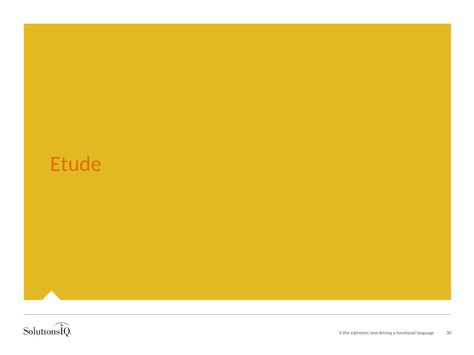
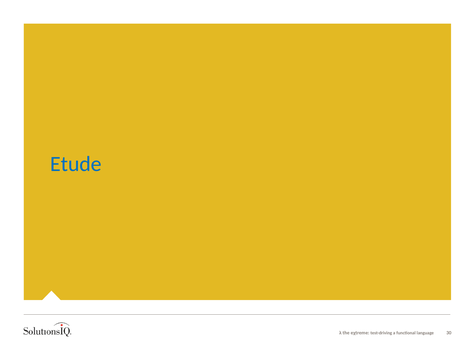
Etude colour: orange -> blue
